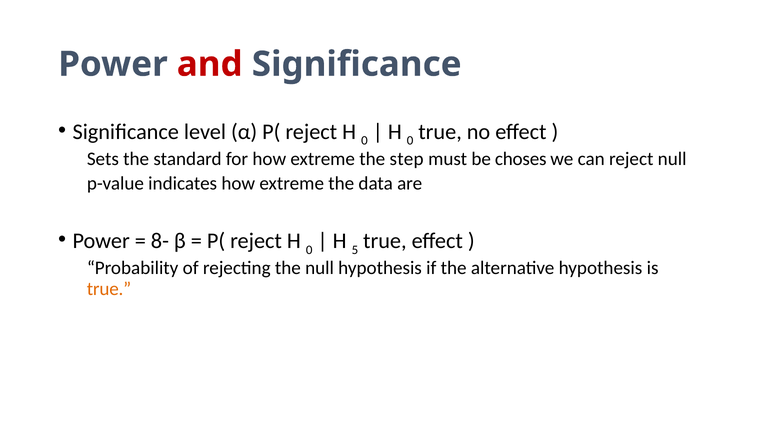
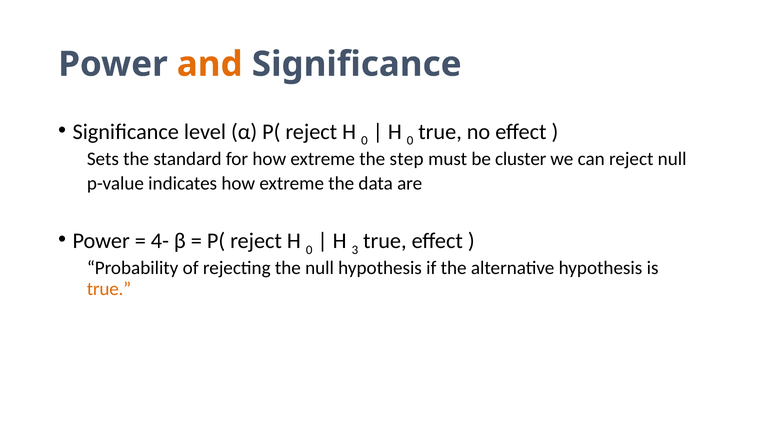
and colour: red -> orange
choses: choses -> cluster
8-: 8- -> 4-
5: 5 -> 3
